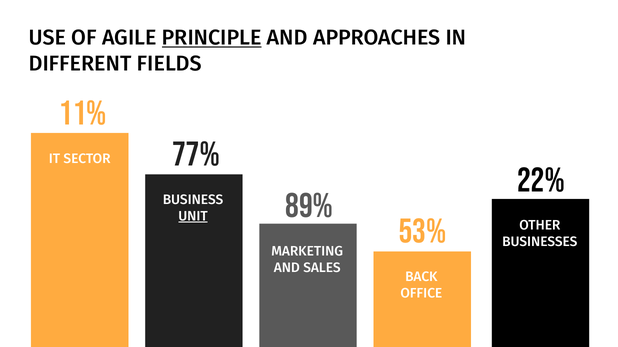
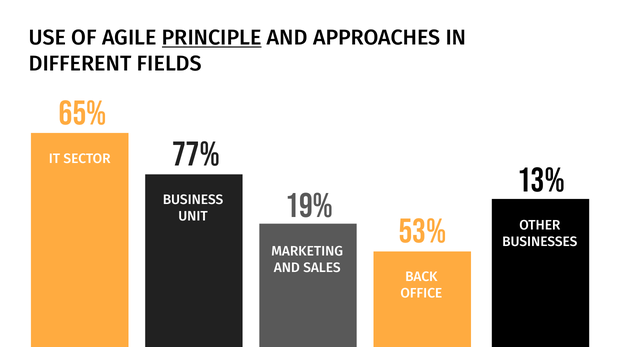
11%: 11% -> 65%
22%: 22% -> 13%
89%: 89% -> 19%
UNIT underline: present -> none
